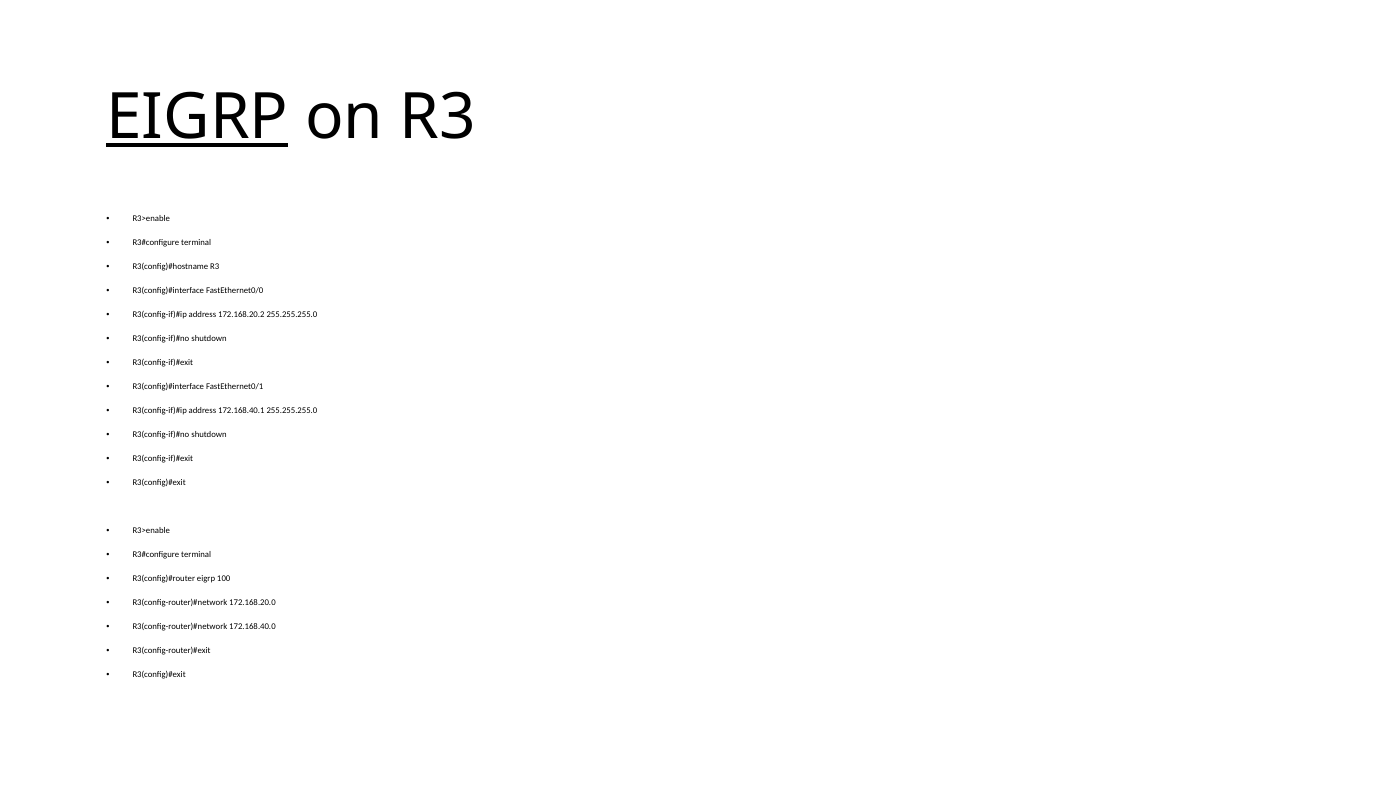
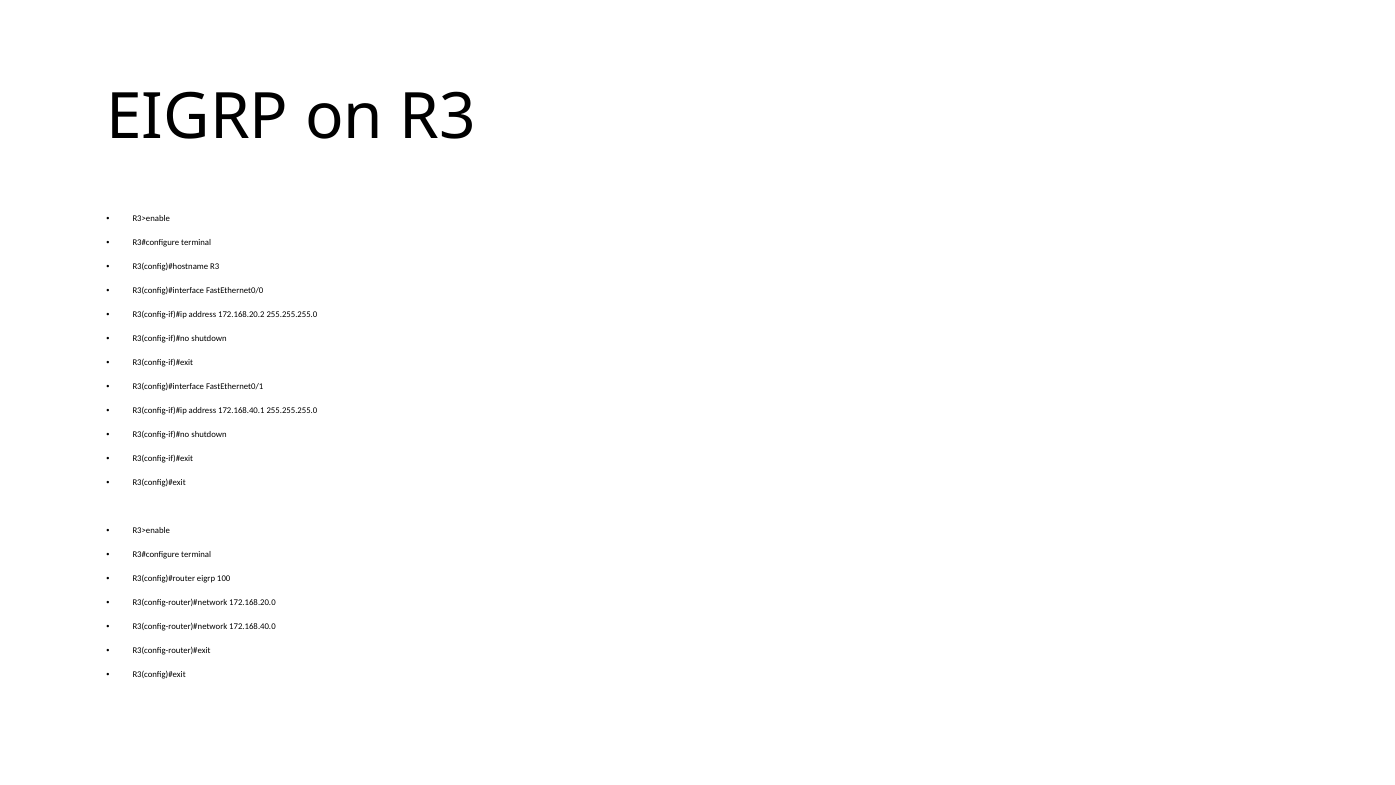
EIGRP at (197, 117) underline: present -> none
